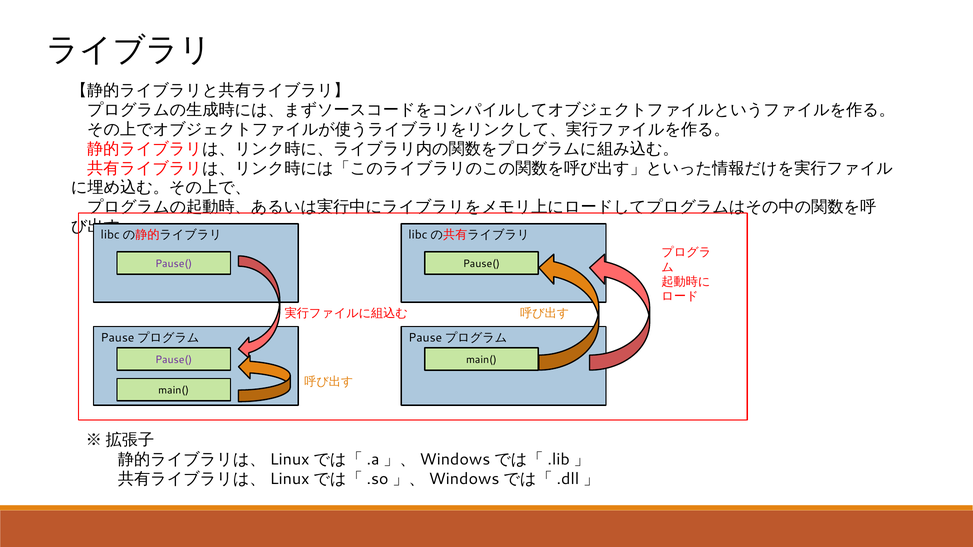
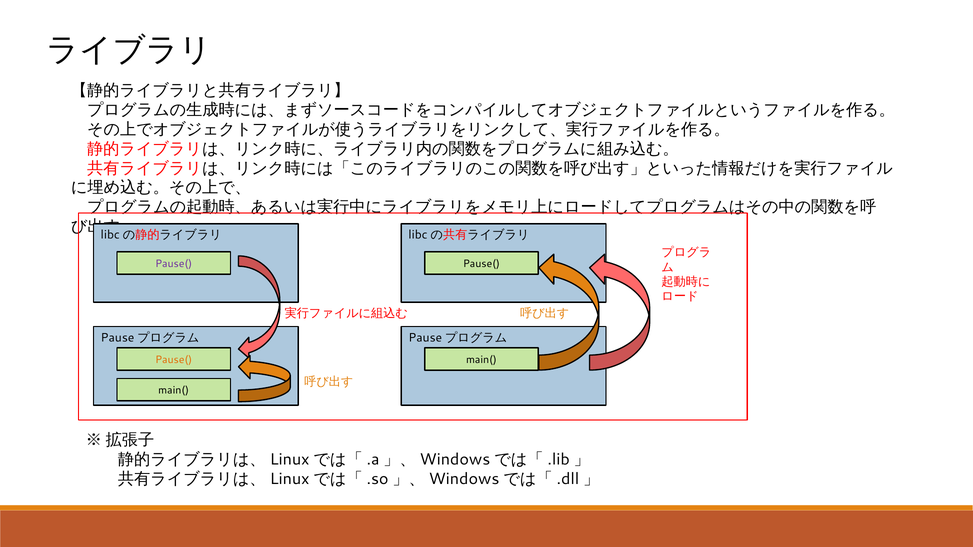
Pause( at (174, 360) colour: purple -> orange
